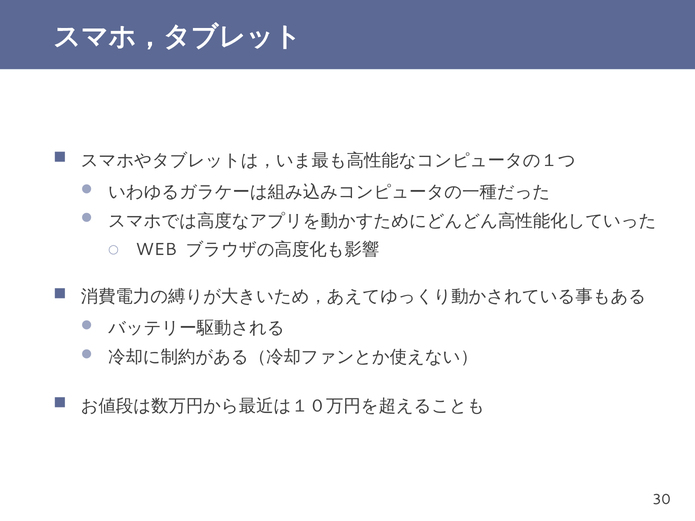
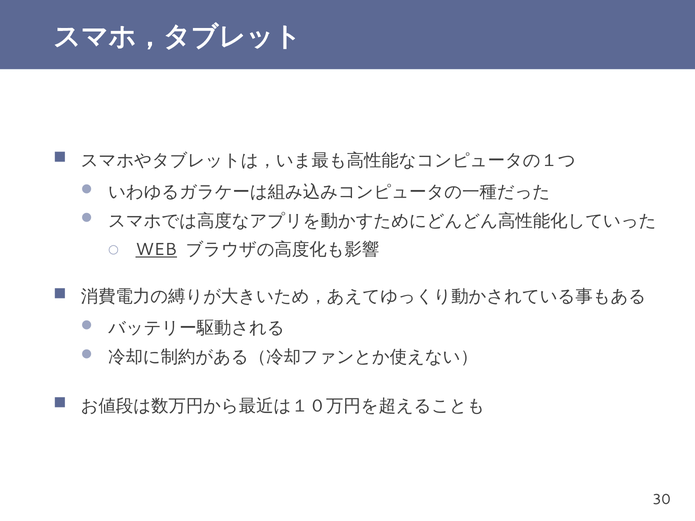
WEB underline: none -> present
